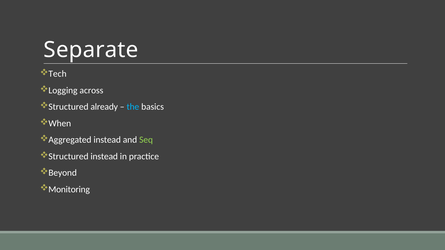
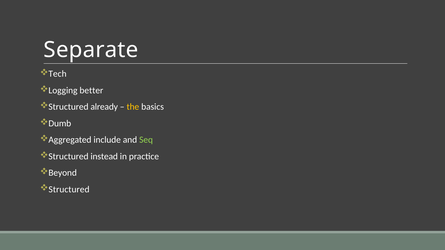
across: across -> better
the colour: light blue -> yellow
When: When -> Dumb
Aggregated instead: instead -> include
Monitoring at (69, 190): Monitoring -> Structured
